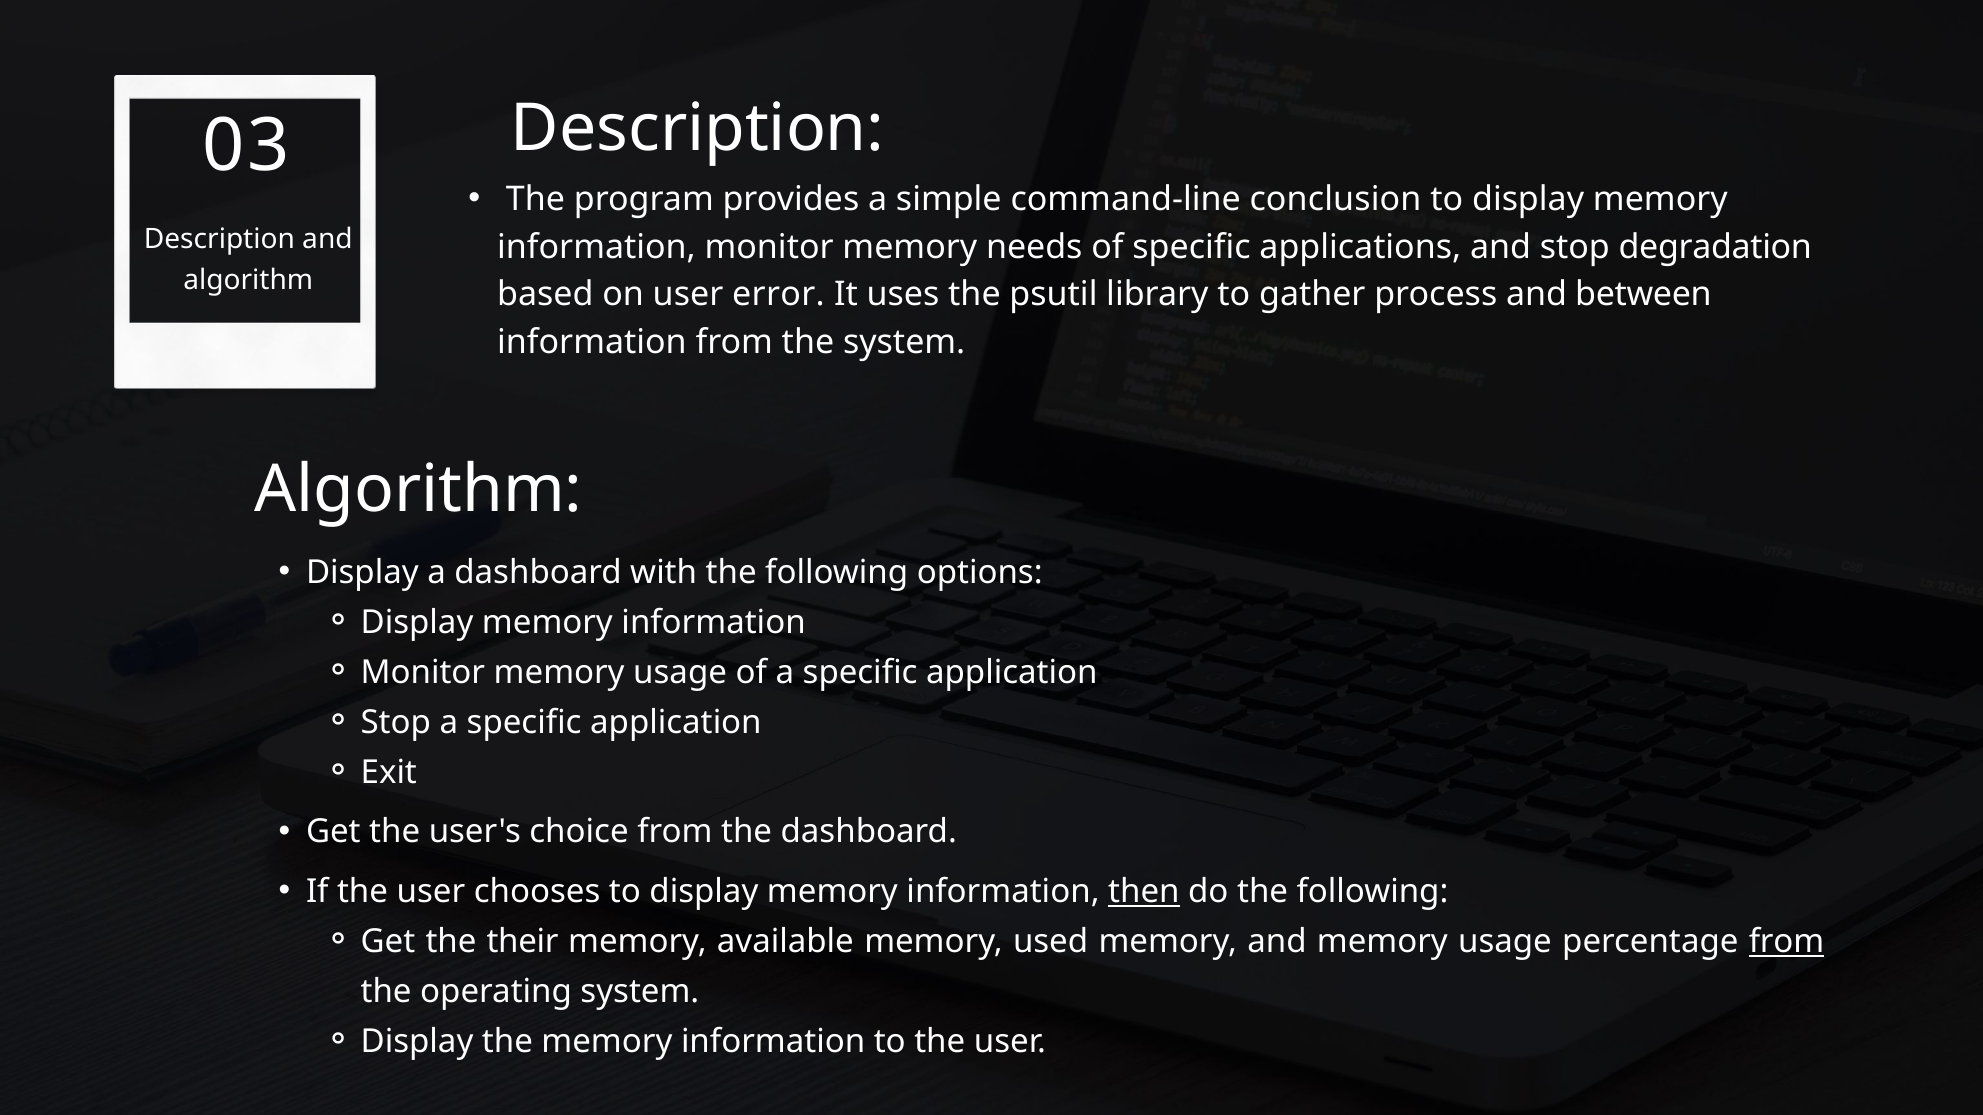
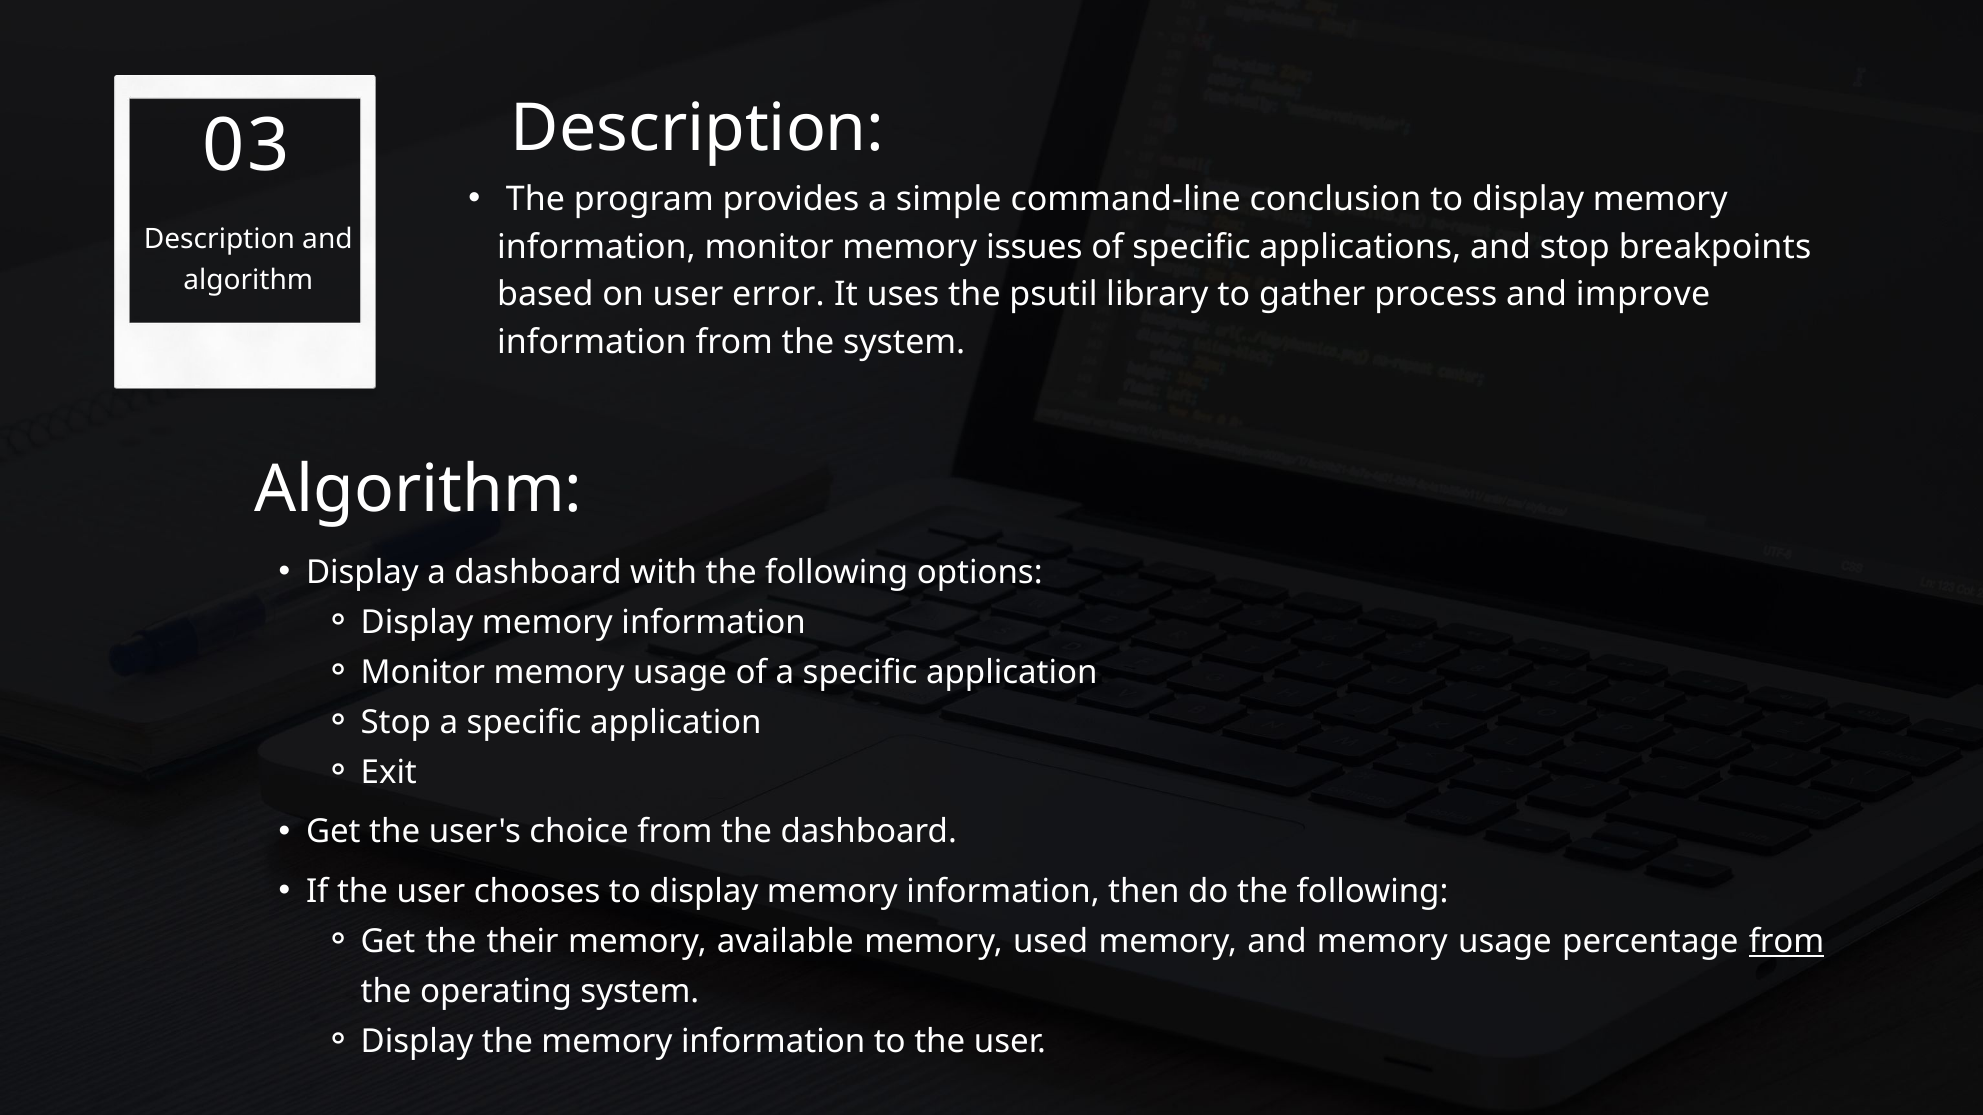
needs: needs -> issues
degradation: degradation -> breakpoints
between: between -> improve
then underline: present -> none
